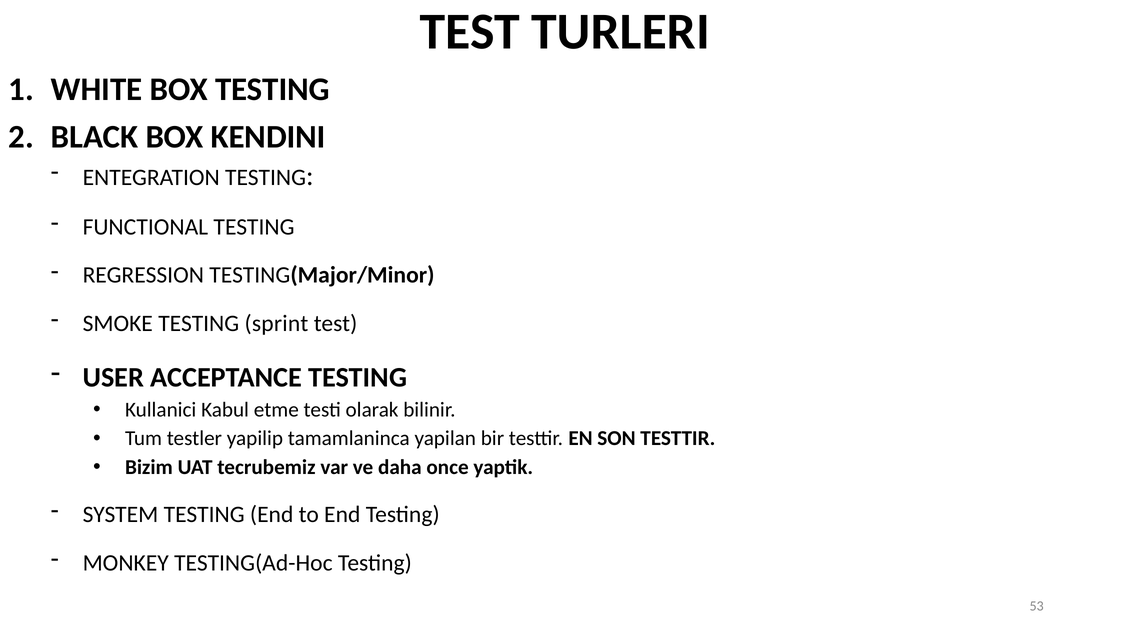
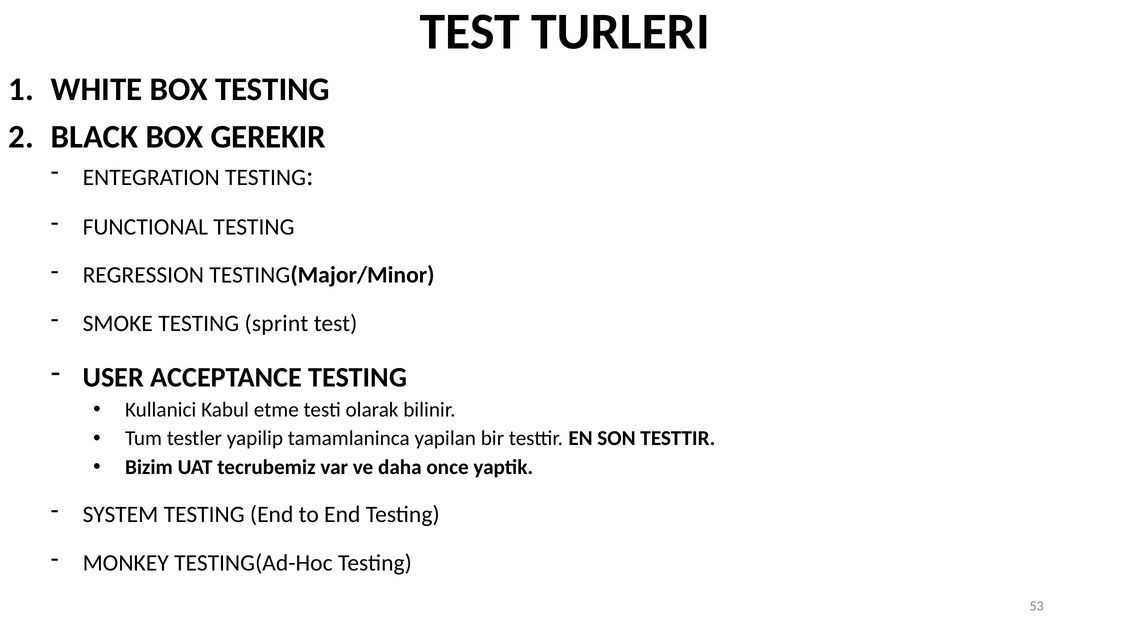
KENDINI: KENDINI -> GEREKIR
